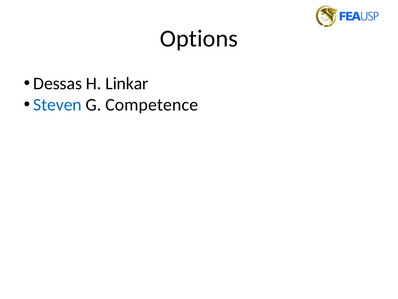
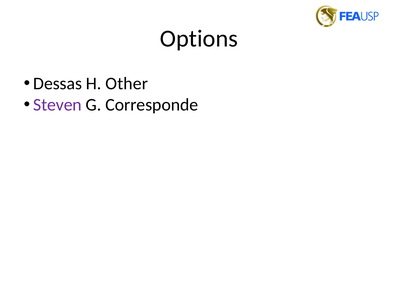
Linkar: Linkar -> Other
Steven colour: blue -> purple
Competence: Competence -> Corresponde
